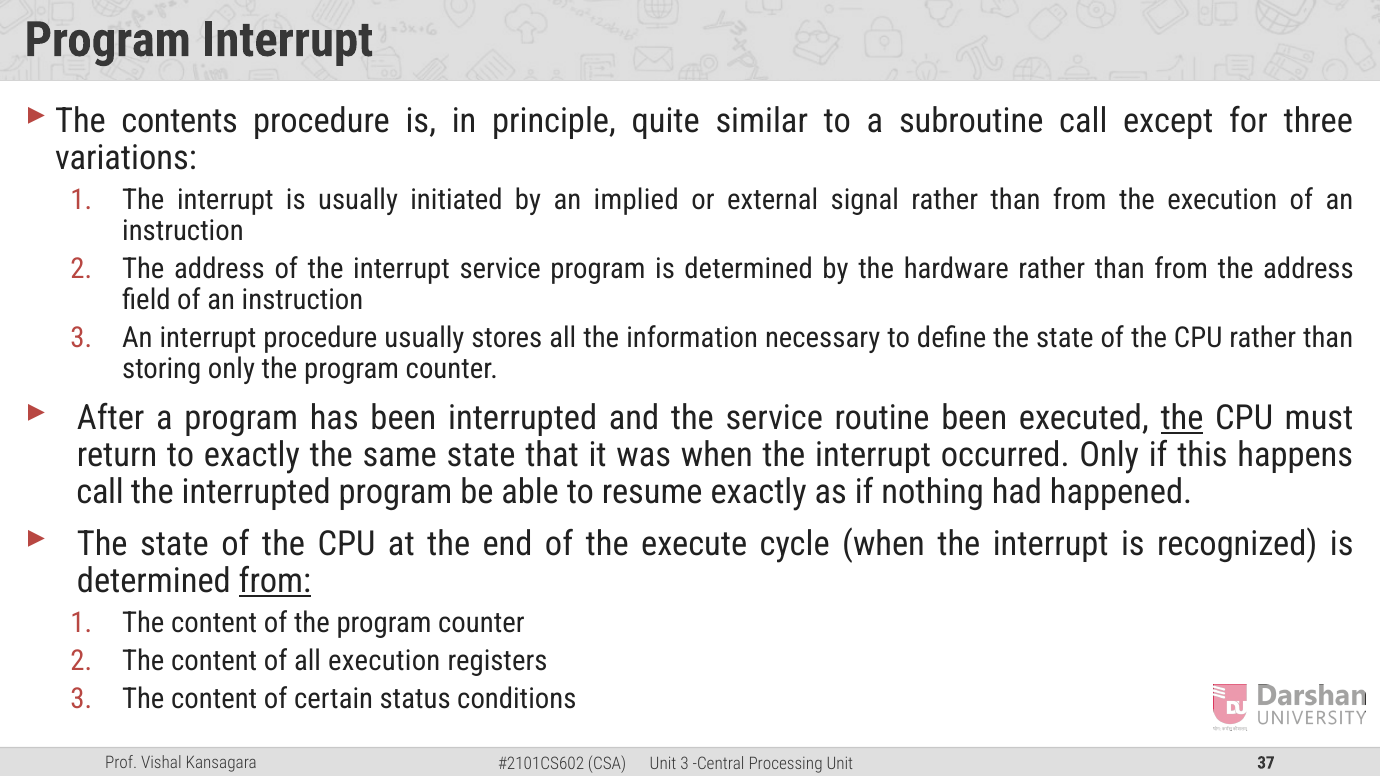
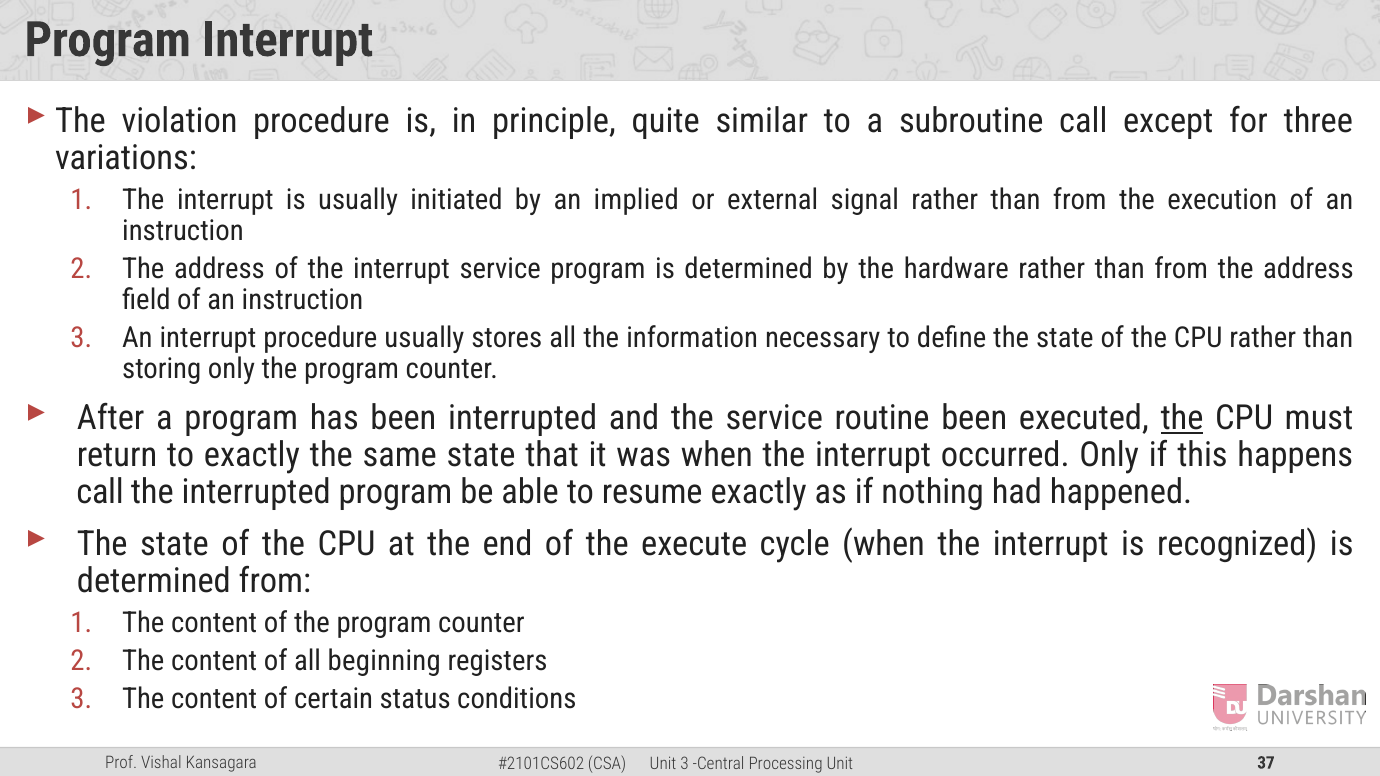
contents: contents -> violation
from at (275, 581) underline: present -> none
all execution: execution -> beginning
